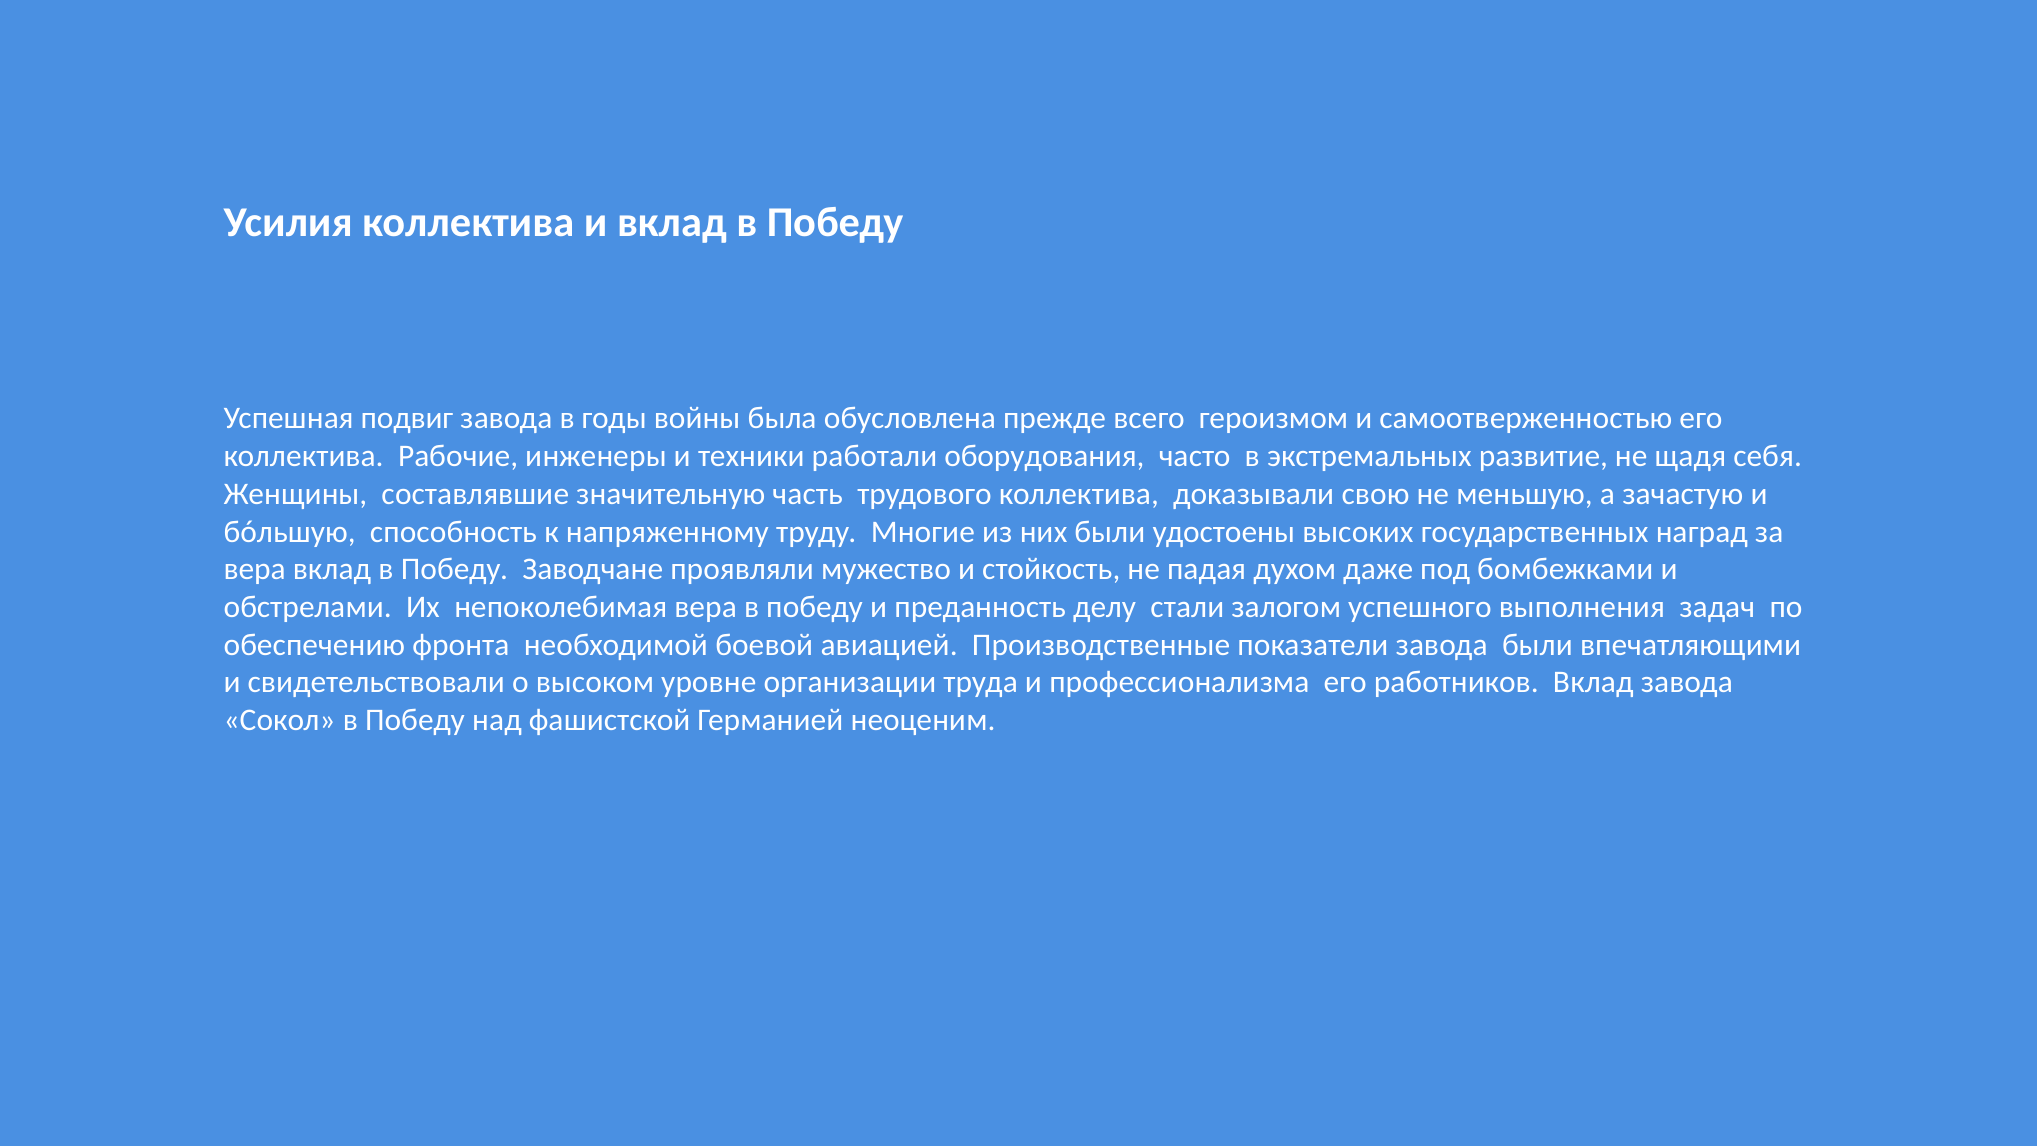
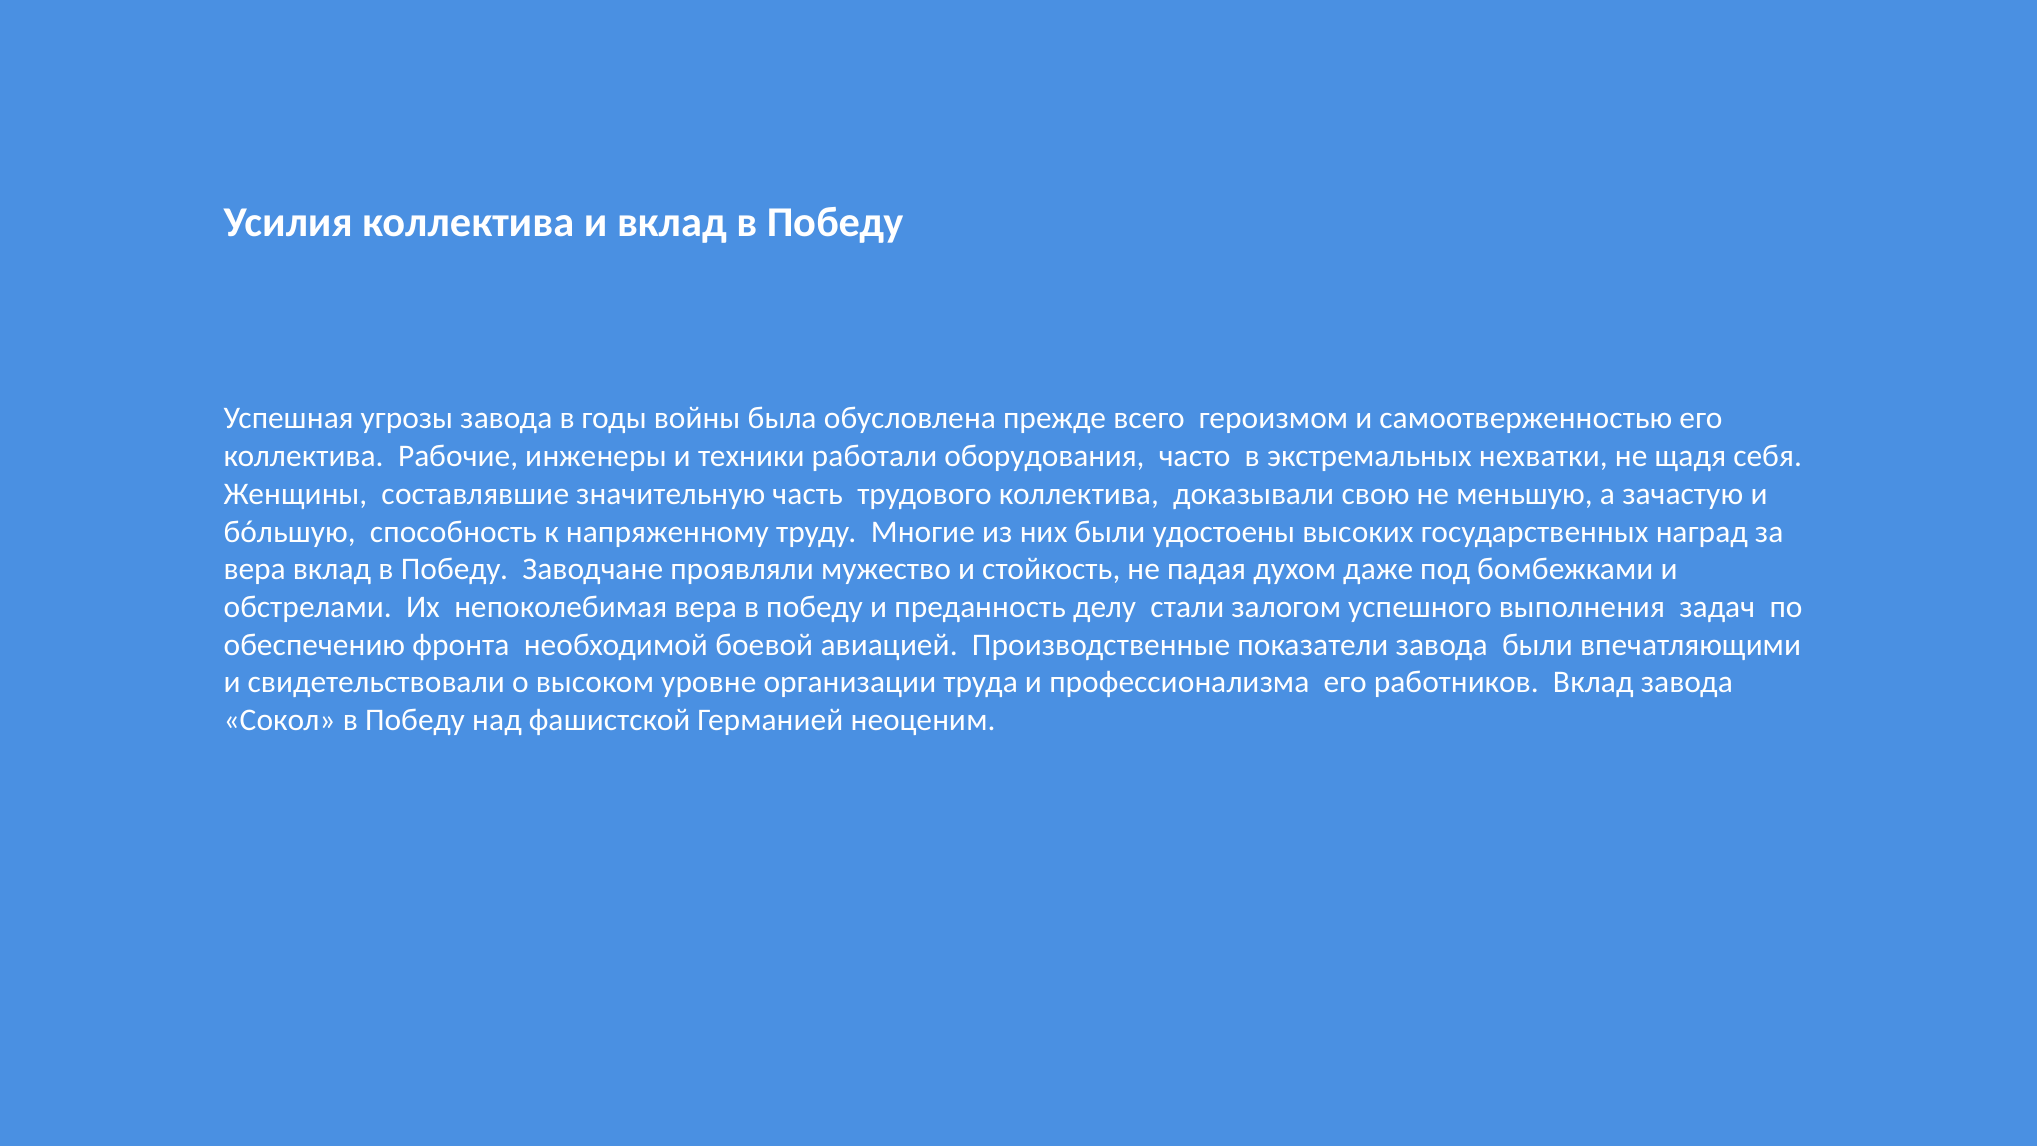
подвиг: подвиг -> угрозы
развитие: развитие -> нехватки
